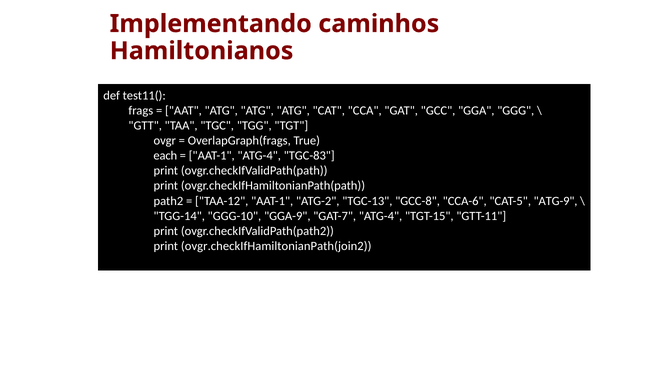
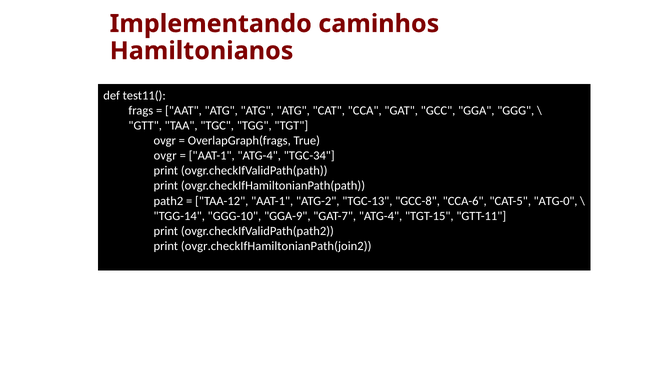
each at (165, 156): each -> ovgr
TGC-83: TGC-83 -> TGC-34
ATG-9: ATG-9 -> ATG-0
